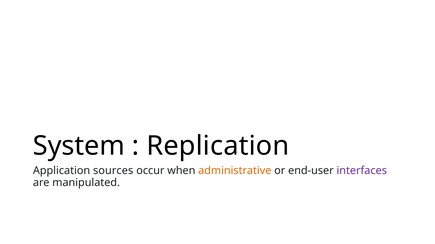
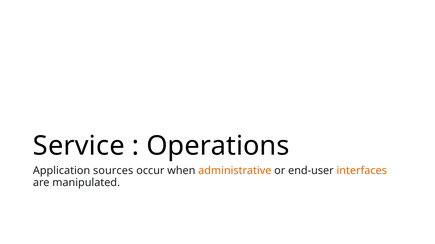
System: System -> Service
Replication: Replication -> Operations
interfaces colour: purple -> orange
